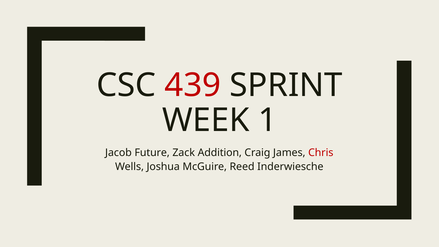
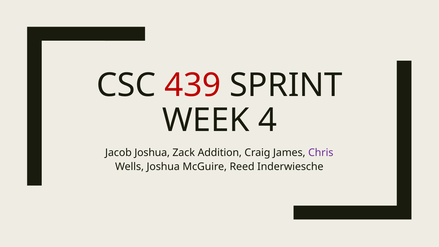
1: 1 -> 4
Jacob Future: Future -> Joshua
Chris colour: red -> purple
